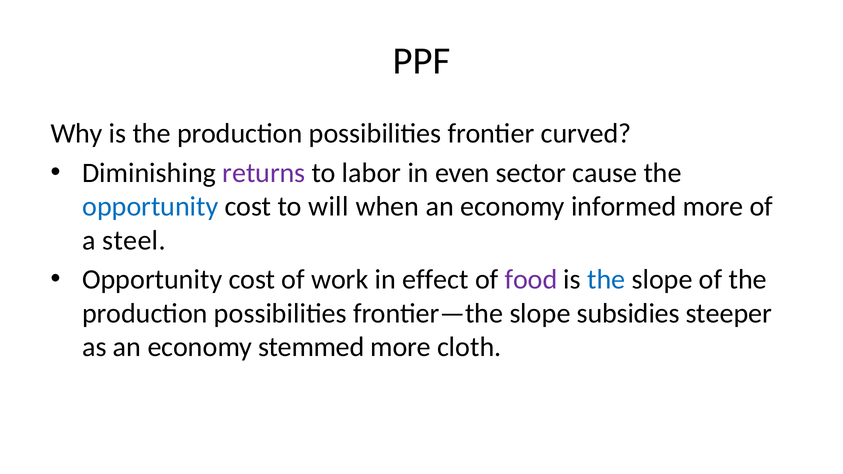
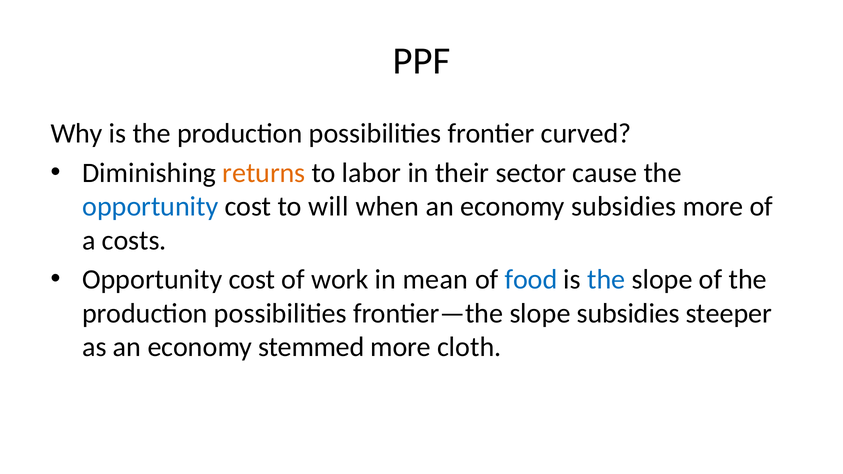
returns colour: purple -> orange
even: even -> their
economy informed: informed -> subsidies
steel: steel -> costs
effect: effect -> mean
food colour: purple -> blue
